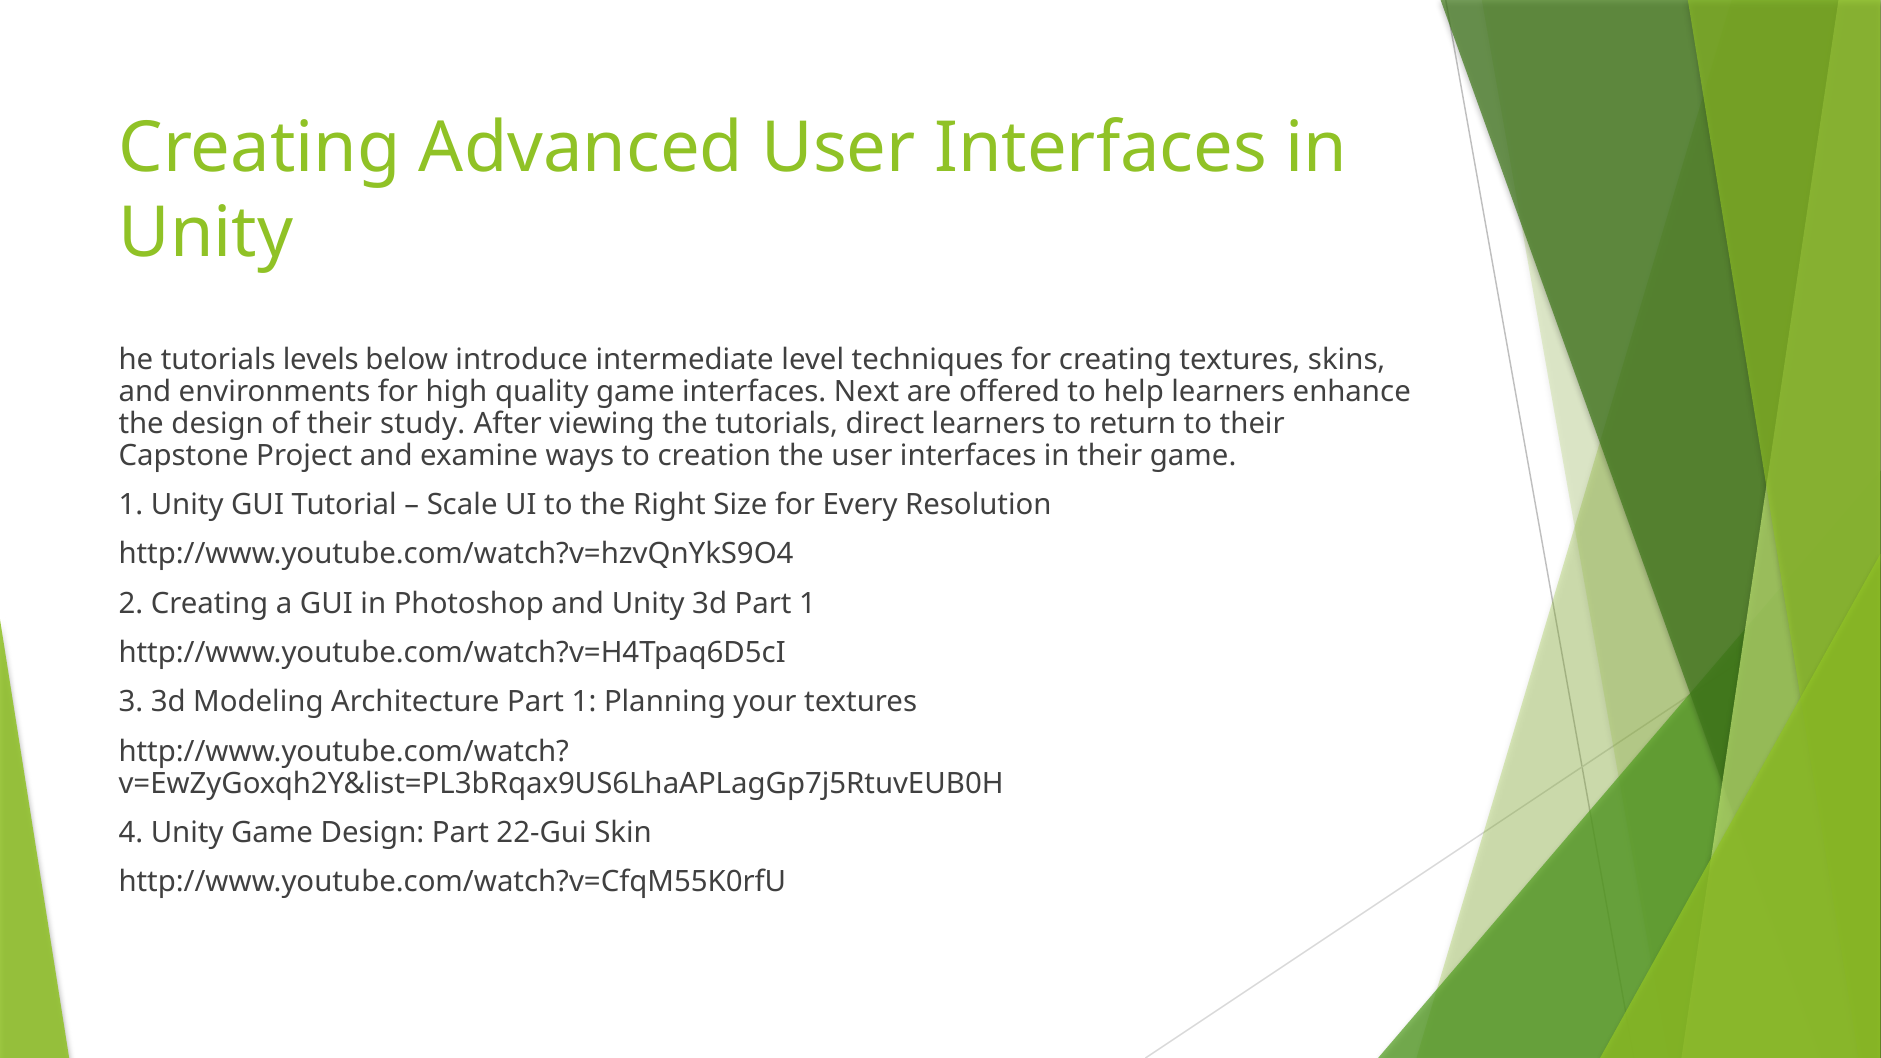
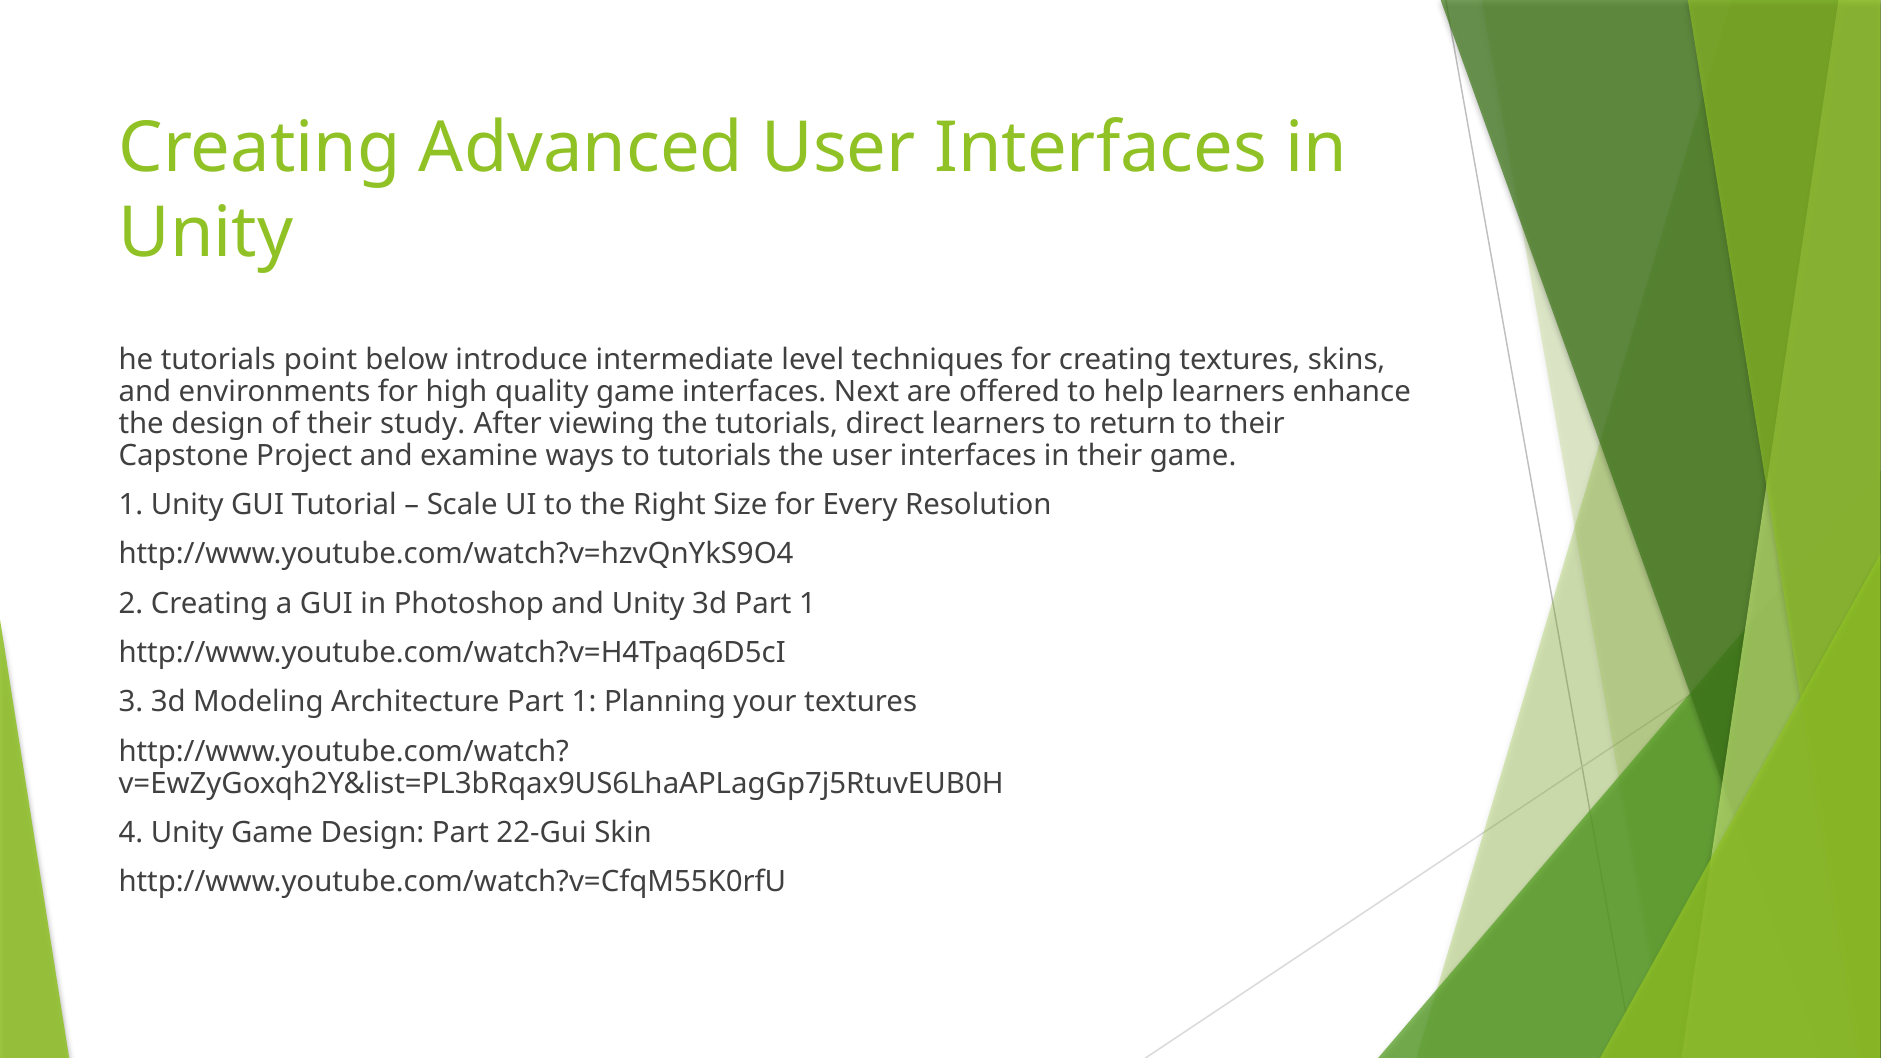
levels: levels -> point
to creation: creation -> tutorials
